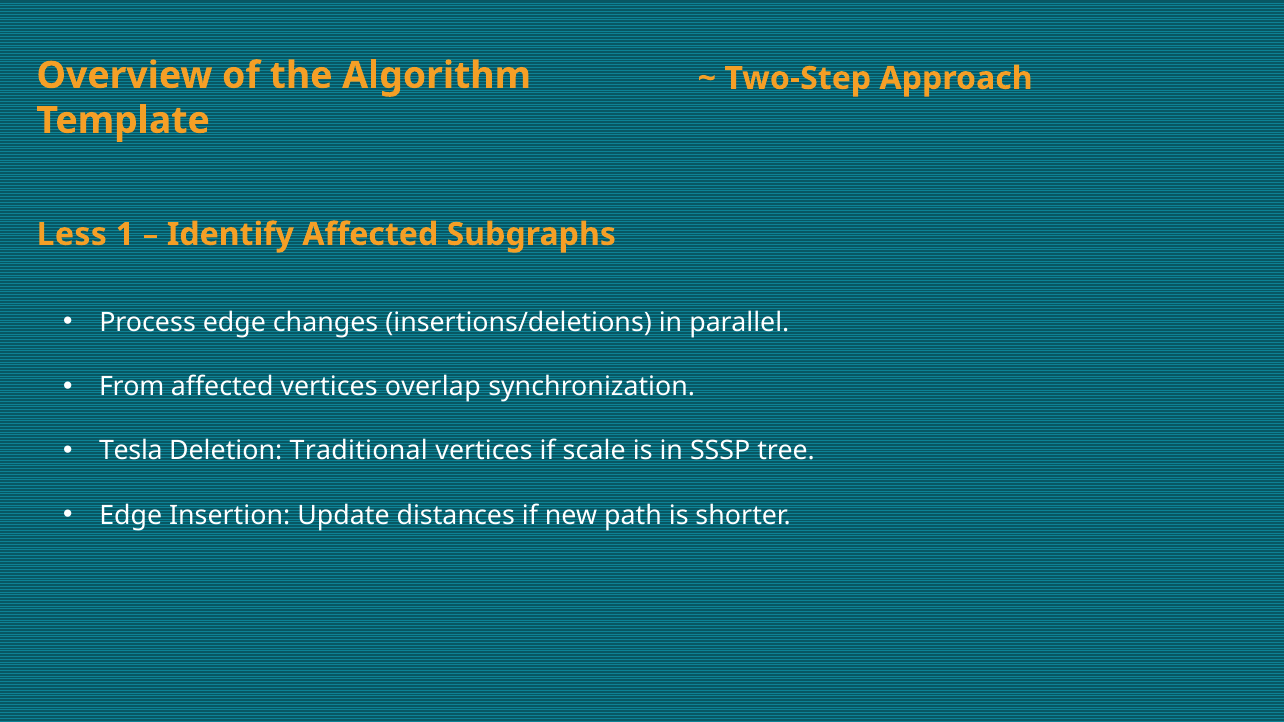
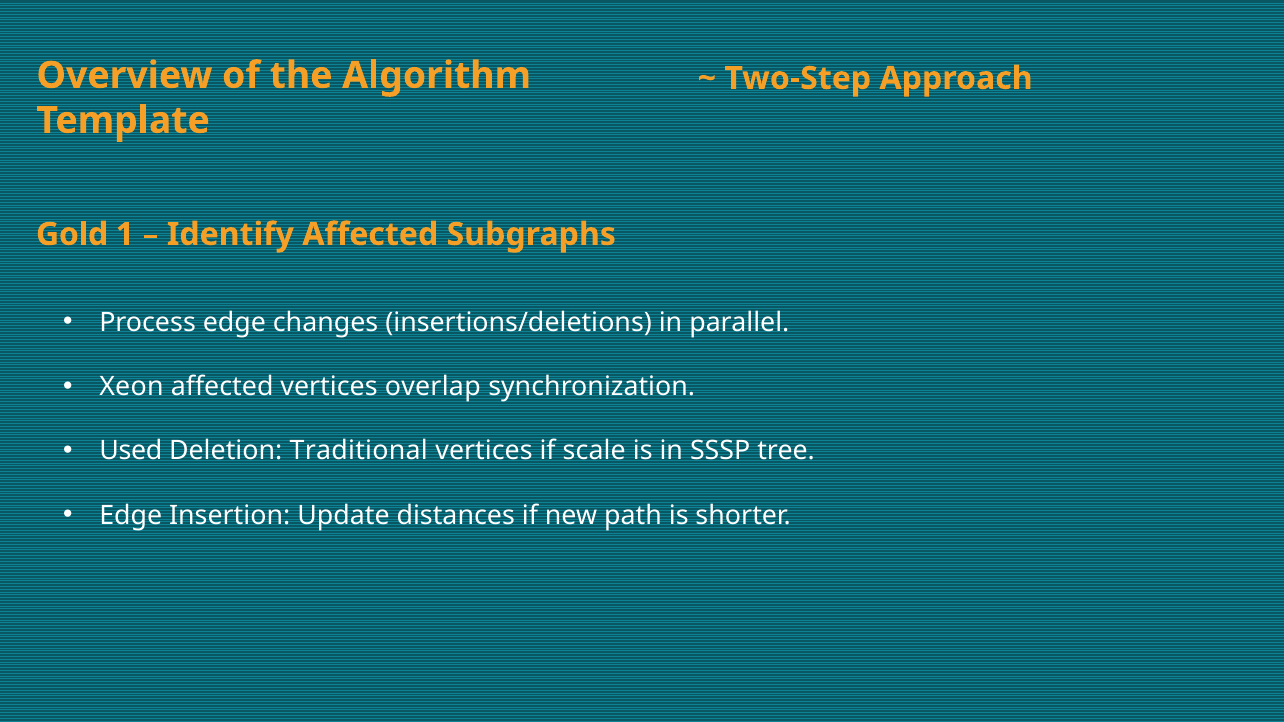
Less: Less -> Gold
From: From -> Xeon
Tesla: Tesla -> Used
